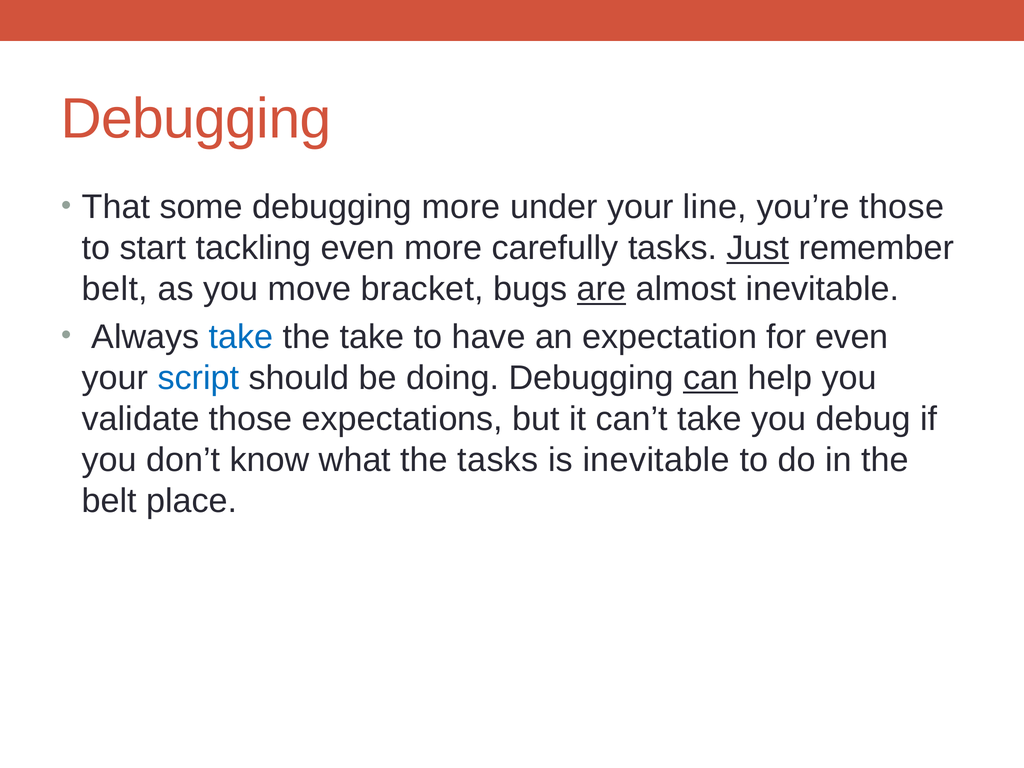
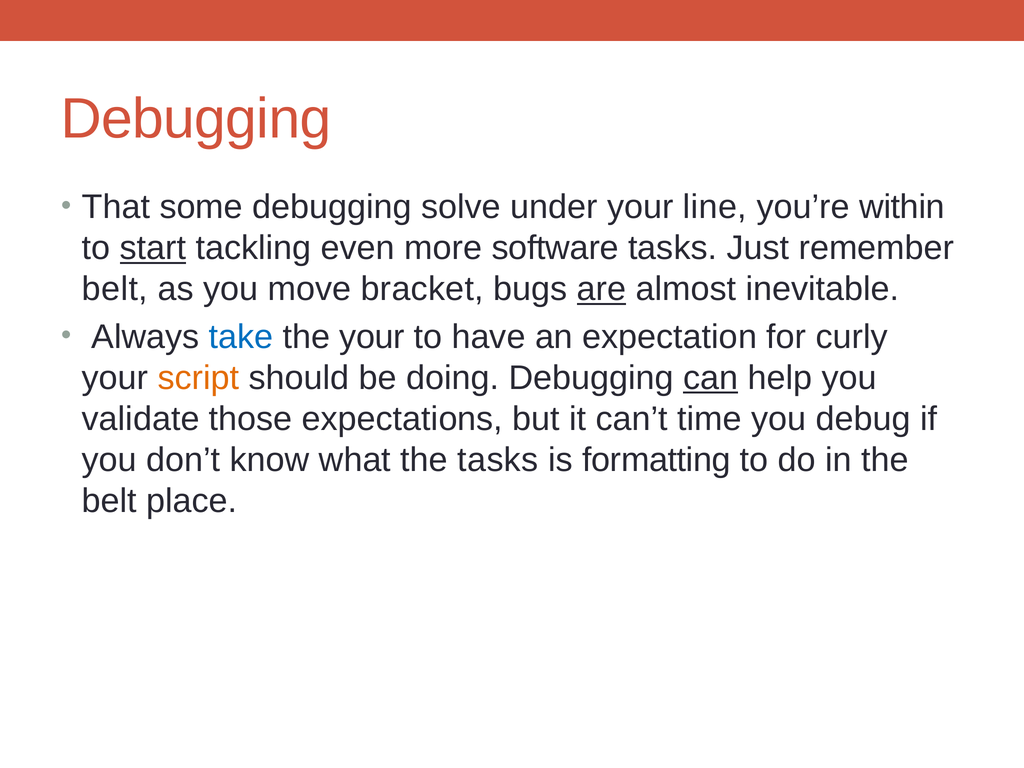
debugging more: more -> solve
you’re those: those -> within
start underline: none -> present
carefully: carefully -> software
Just underline: present -> none
the take: take -> your
for even: even -> curly
script colour: blue -> orange
can’t take: take -> time
is inevitable: inevitable -> formatting
